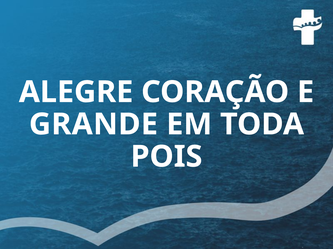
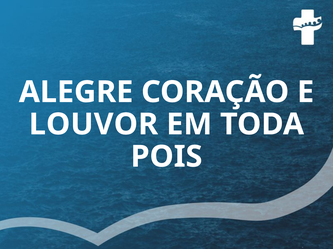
GRANDE: GRANDE -> LOUVOR
